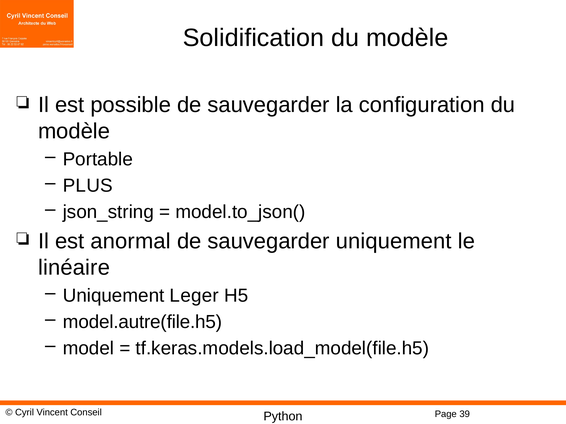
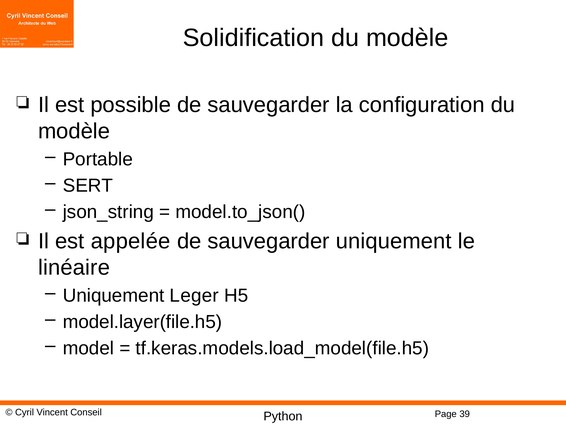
PLUS: PLUS -> SERT
anormal: anormal -> appelée
model.autre(file.h5: model.autre(file.h5 -> model.layer(file.h5
